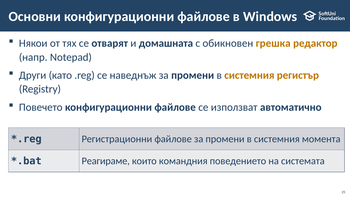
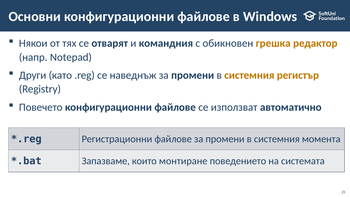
домашната: домашната -> командния
Реагираме: Реагираме -> Запазваме
командния: командния -> монтиране
